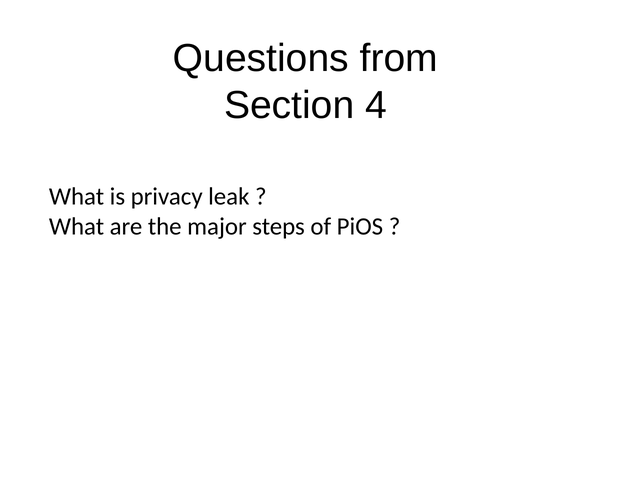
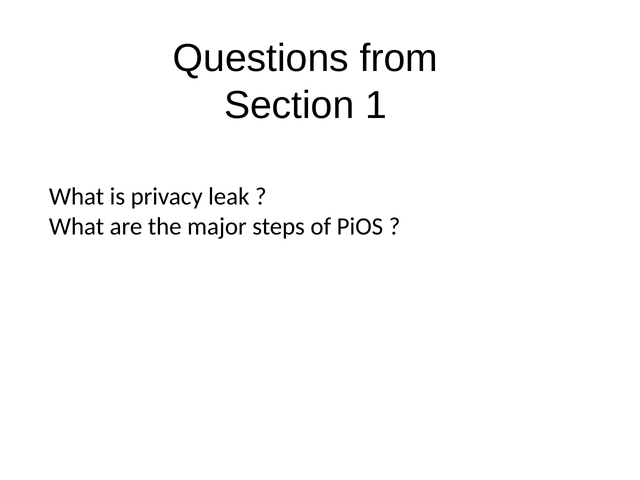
4: 4 -> 1
